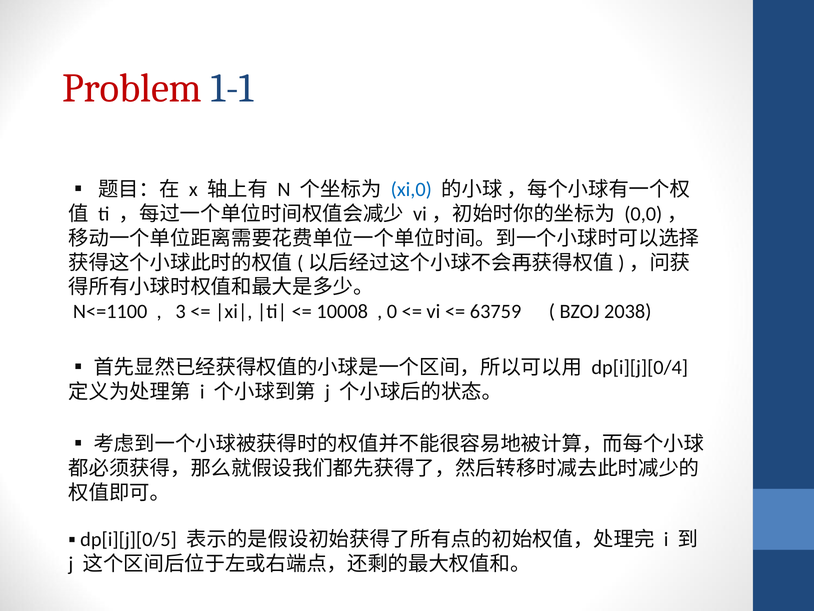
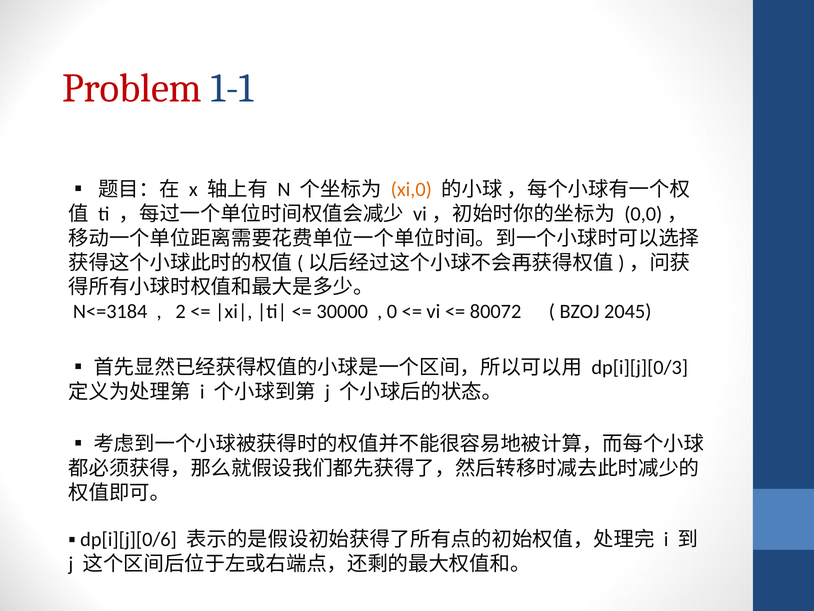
xi,0 colour: blue -> orange
N<=1100: N<=1100 -> N<=3184
3: 3 -> 2
10008: 10008 -> 30000
63759: 63759 -> 80072
2038: 2038 -> 2045
dp[i][j][0/4: dp[i][j][0/4 -> dp[i][j][0/3
dp[i][j][0/5: dp[i][j][0/5 -> dp[i][j][0/6
